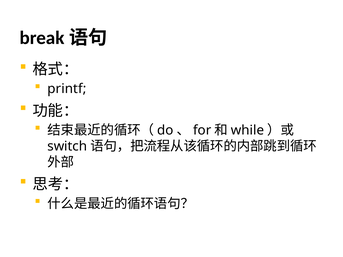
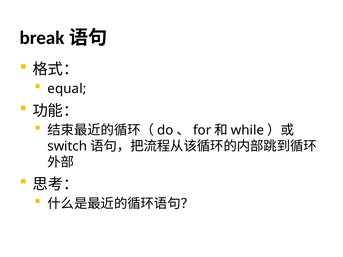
printf: printf -> equal
